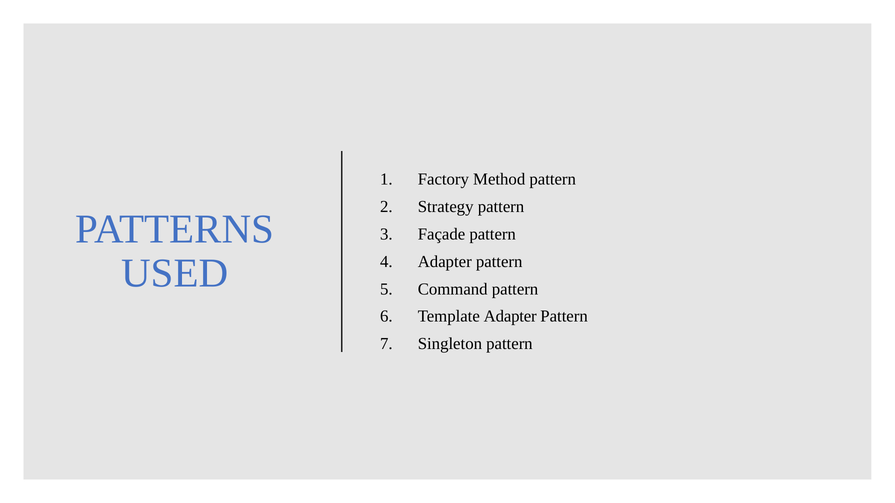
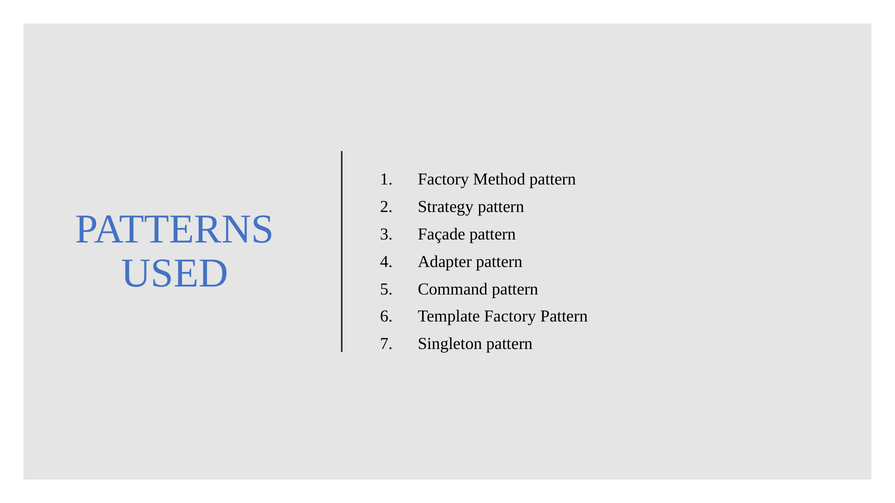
Template Adapter: Adapter -> Factory
